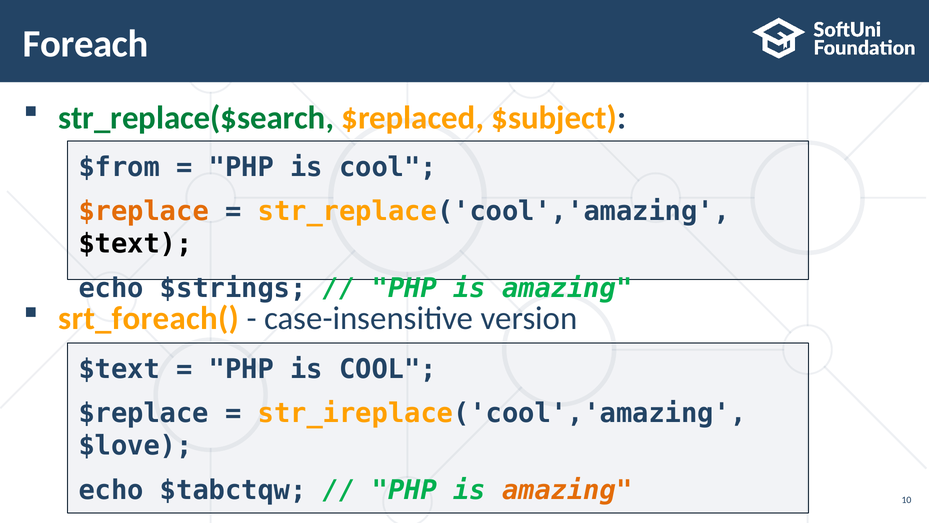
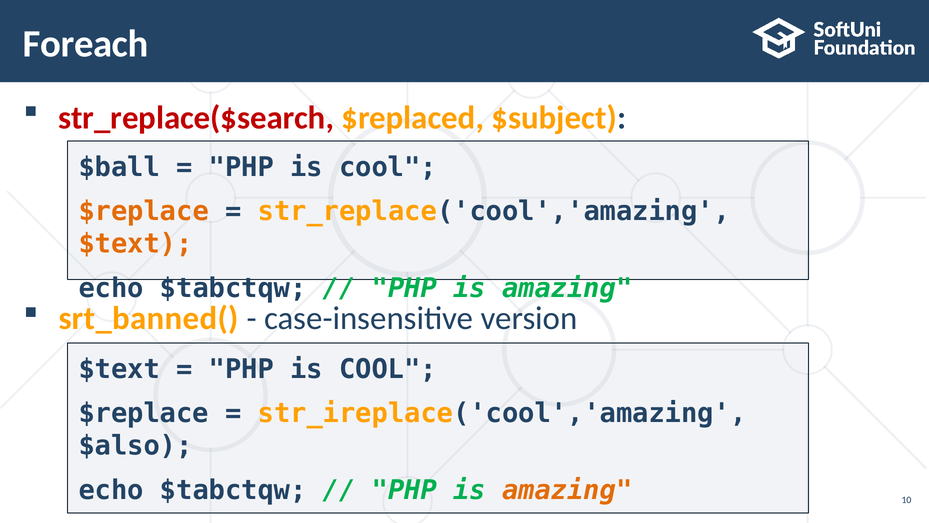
str_replace($search colour: green -> red
$from: $from -> $ball
$text at (136, 244) colour: black -> orange
$strings at (233, 288): $strings -> $tabctqw
srt_foreach(: srt_foreach( -> srt_banned(
$love: $love -> $also
